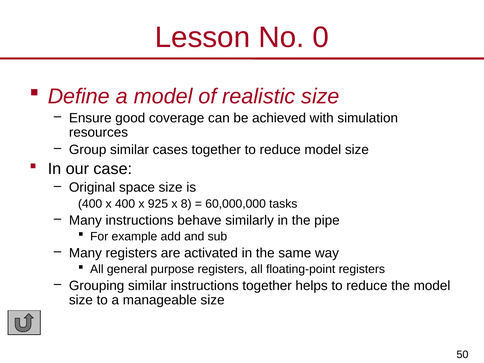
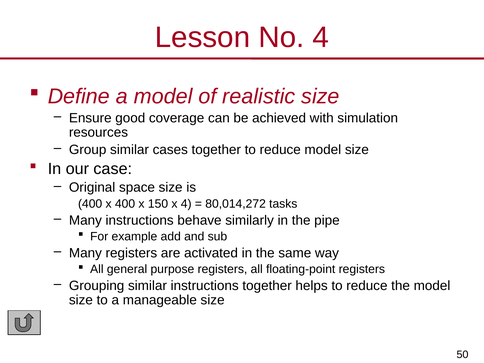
No 0: 0 -> 4
925: 925 -> 150
x 8: 8 -> 4
60,000,000: 60,000,000 -> 80,014,272
